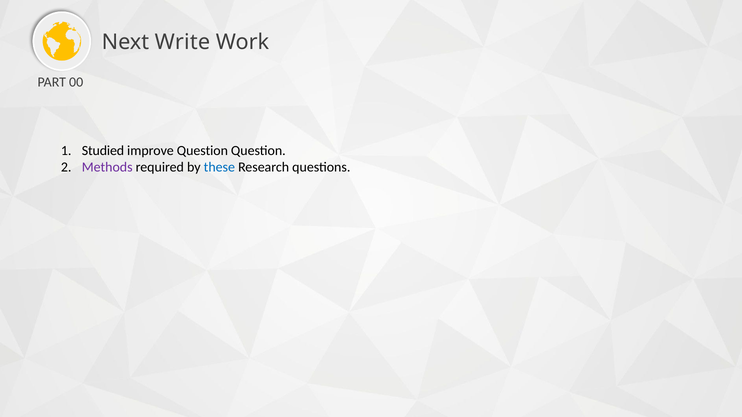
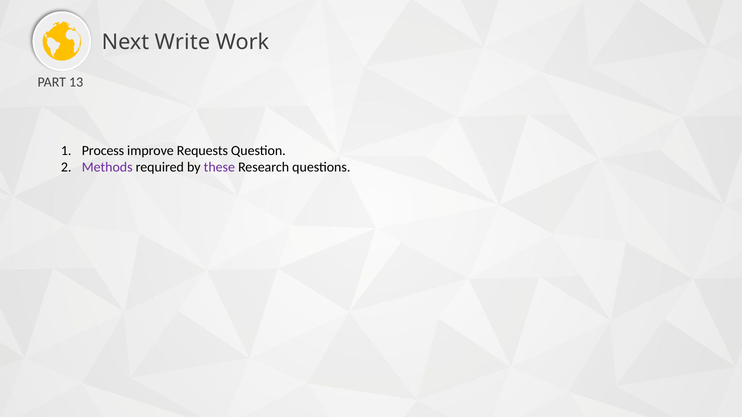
00: 00 -> 13
Studied: Studied -> Process
improve Question: Question -> Requests
these colour: blue -> purple
